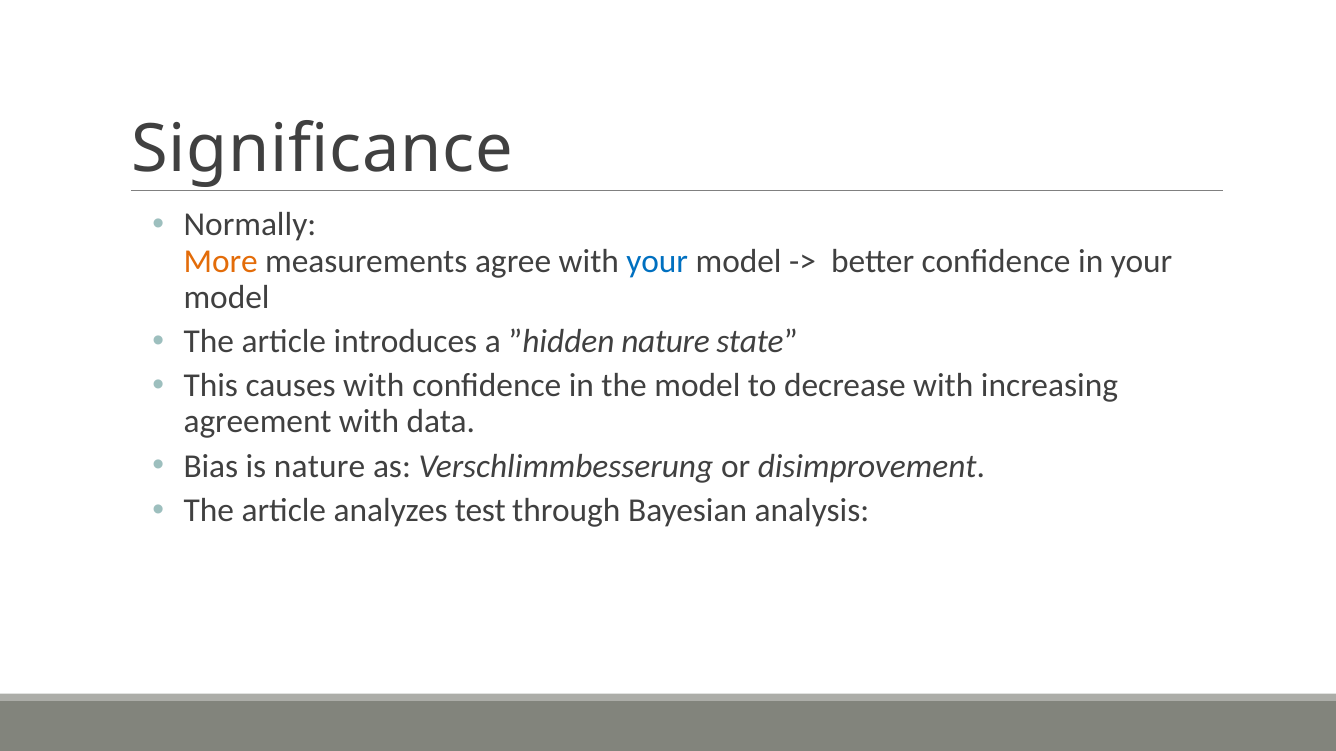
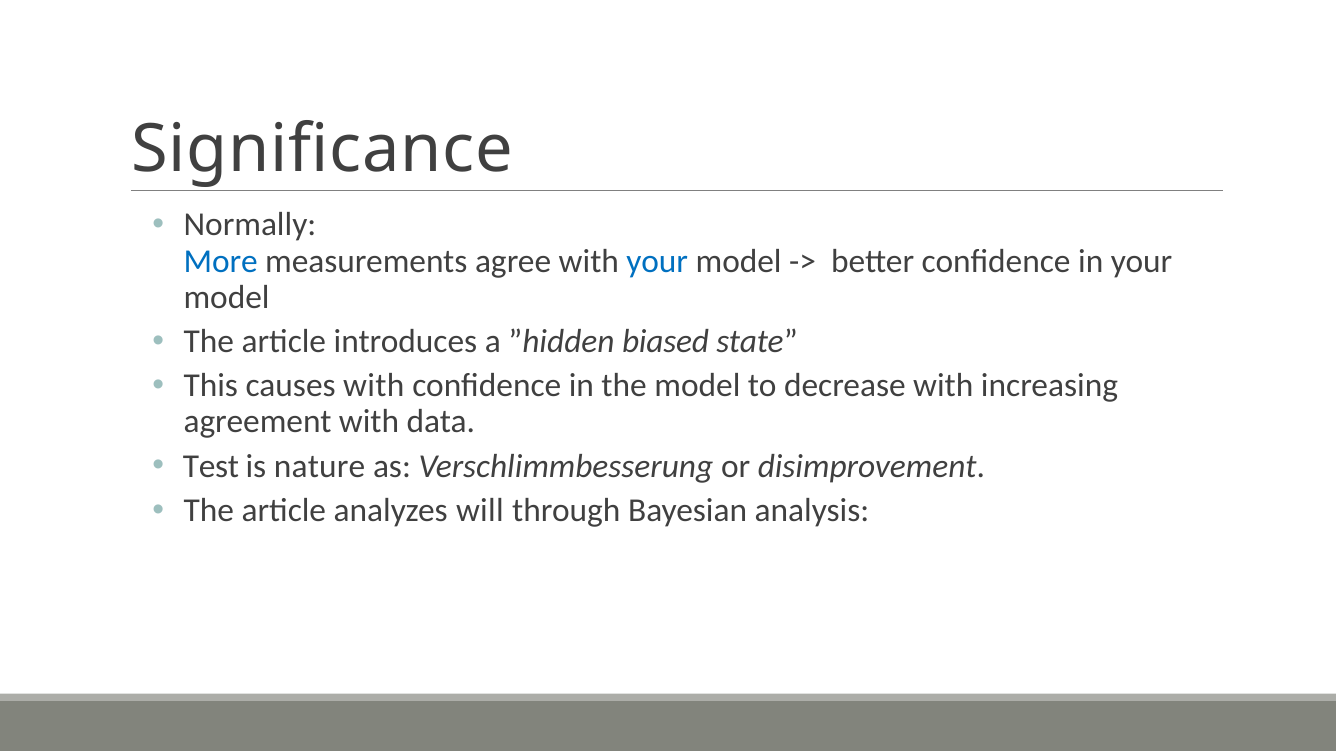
More colour: orange -> blue
”hidden nature: nature -> biased
Bias: Bias -> Test
test: test -> will
